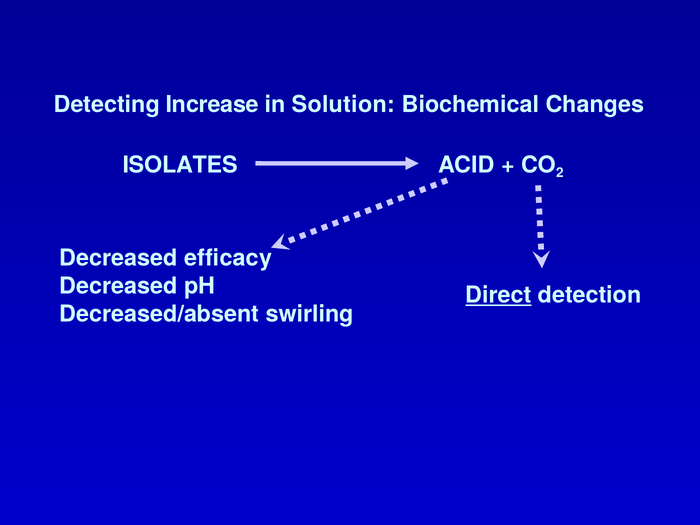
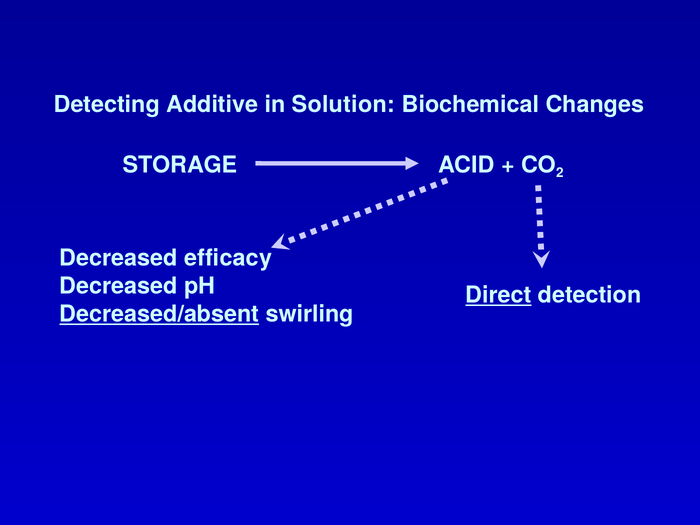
Increase: Increase -> Additive
ISOLATES: ISOLATES -> STORAGE
Decreased/absent underline: none -> present
